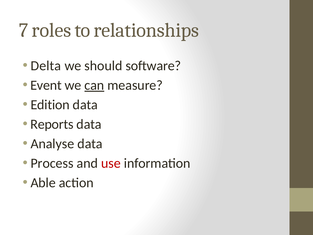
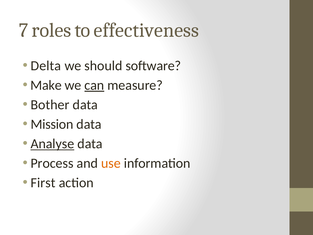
relationships: relationships -> effectiveness
Event: Event -> Make
Edition: Edition -> Bother
Reports: Reports -> Mission
Analyse underline: none -> present
use colour: red -> orange
Able: Able -> First
